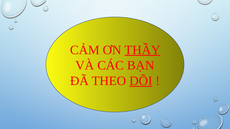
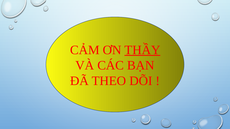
DÕI underline: present -> none
